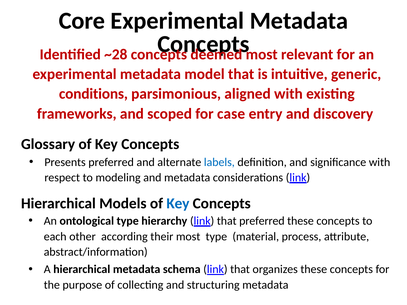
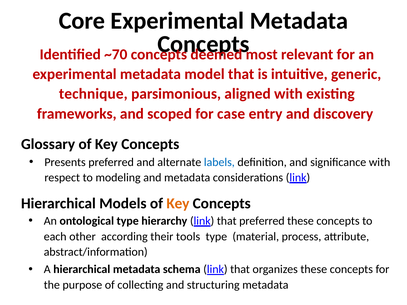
~28: ~28 -> ~70
conditions: conditions -> technique
Key at (178, 204) colour: blue -> orange
their most: most -> tools
